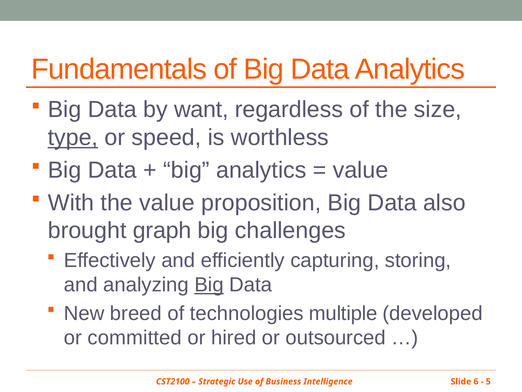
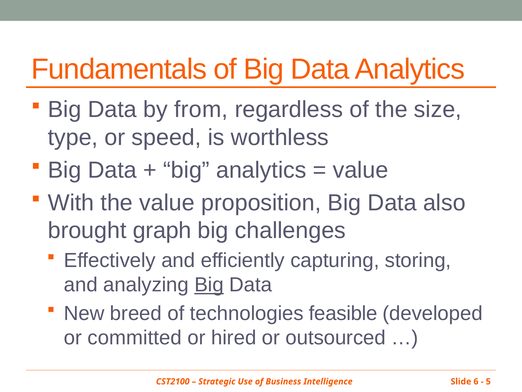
want: want -> from
type underline: present -> none
multiple: multiple -> feasible
